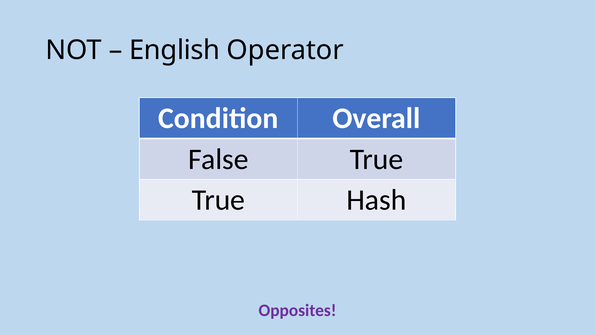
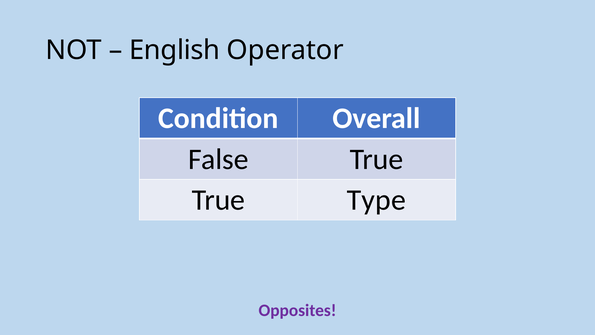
Hash: Hash -> Type
